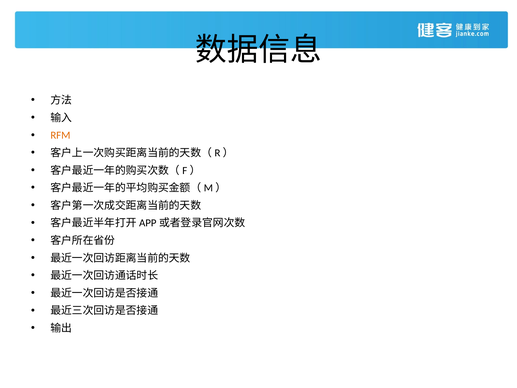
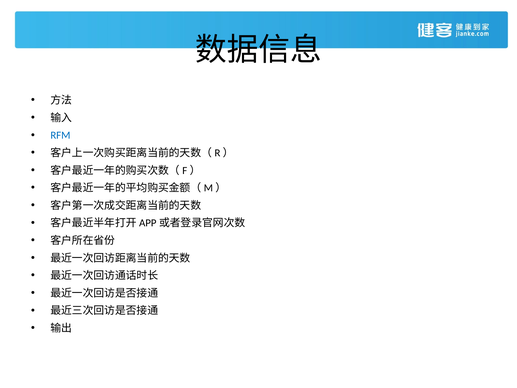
RFM colour: orange -> blue
